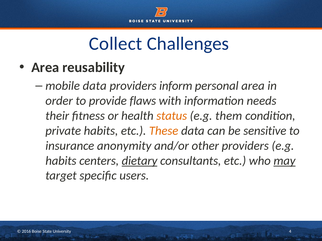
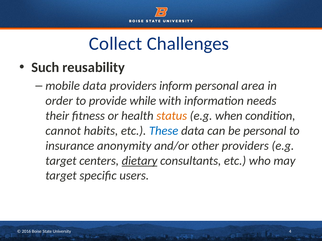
Area at (45, 68): Area -> Such
flaws: flaws -> while
them: them -> when
private: private -> cannot
These colour: orange -> blue
be sensitive: sensitive -> personal
habits at (61, 161): habits -> target
may underline: present -> none
